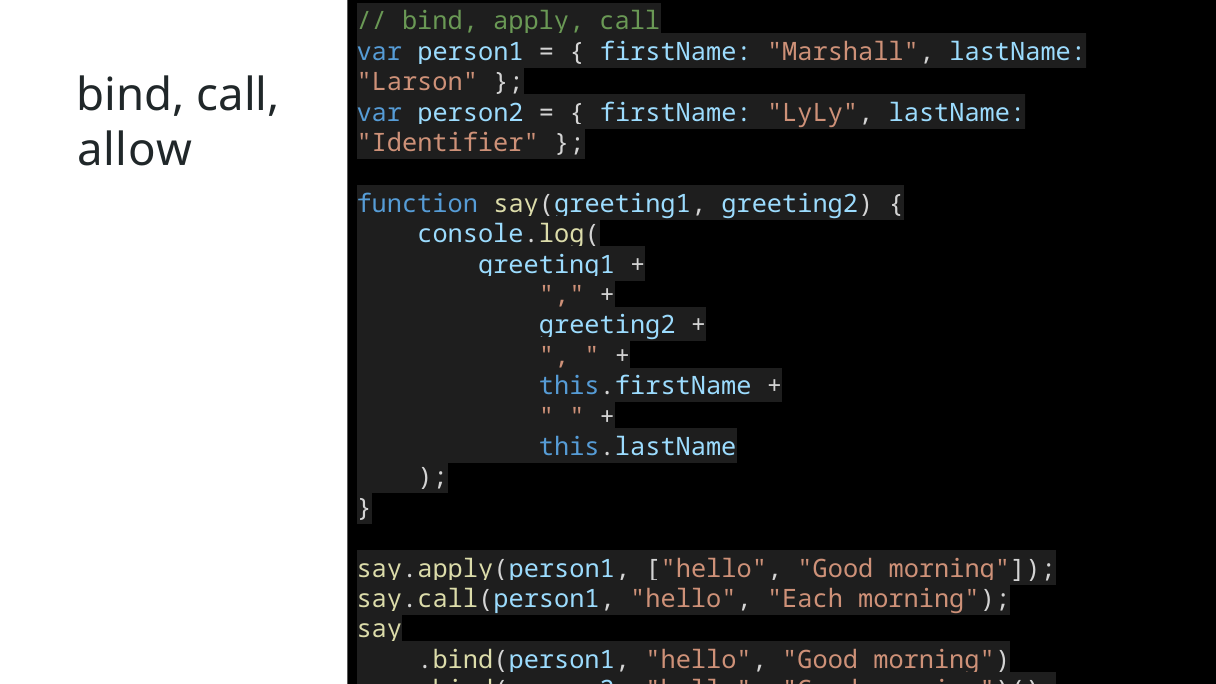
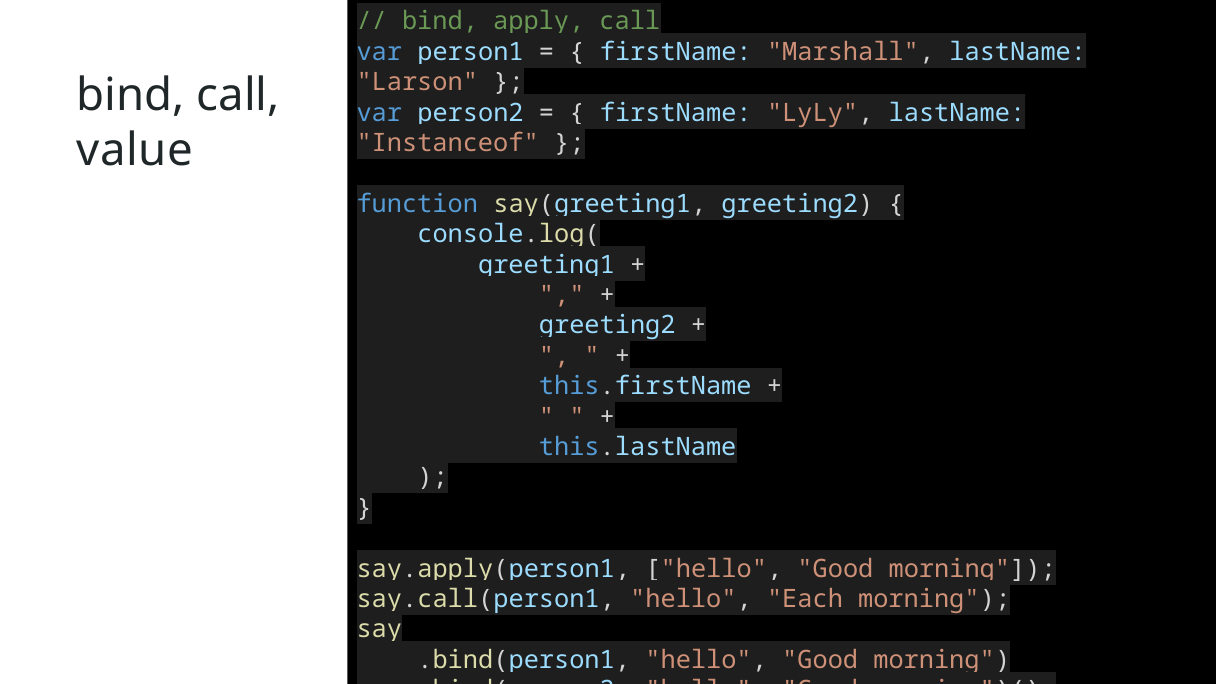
Identifier: Identifier -> Instanceof
allow: allow -> value
